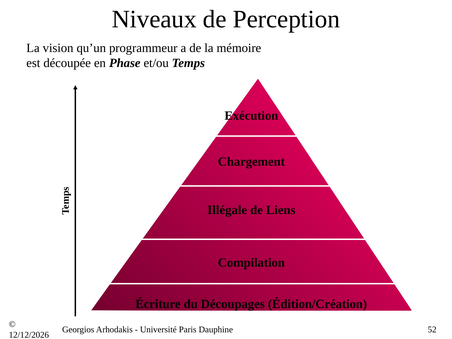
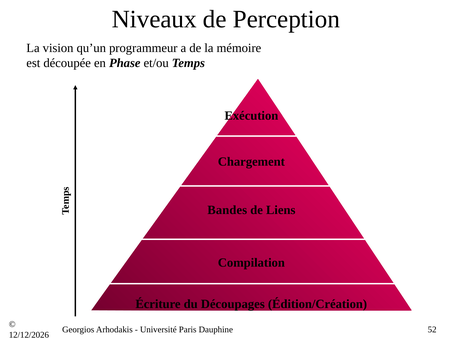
Illégale: Illégale -> Bandes
